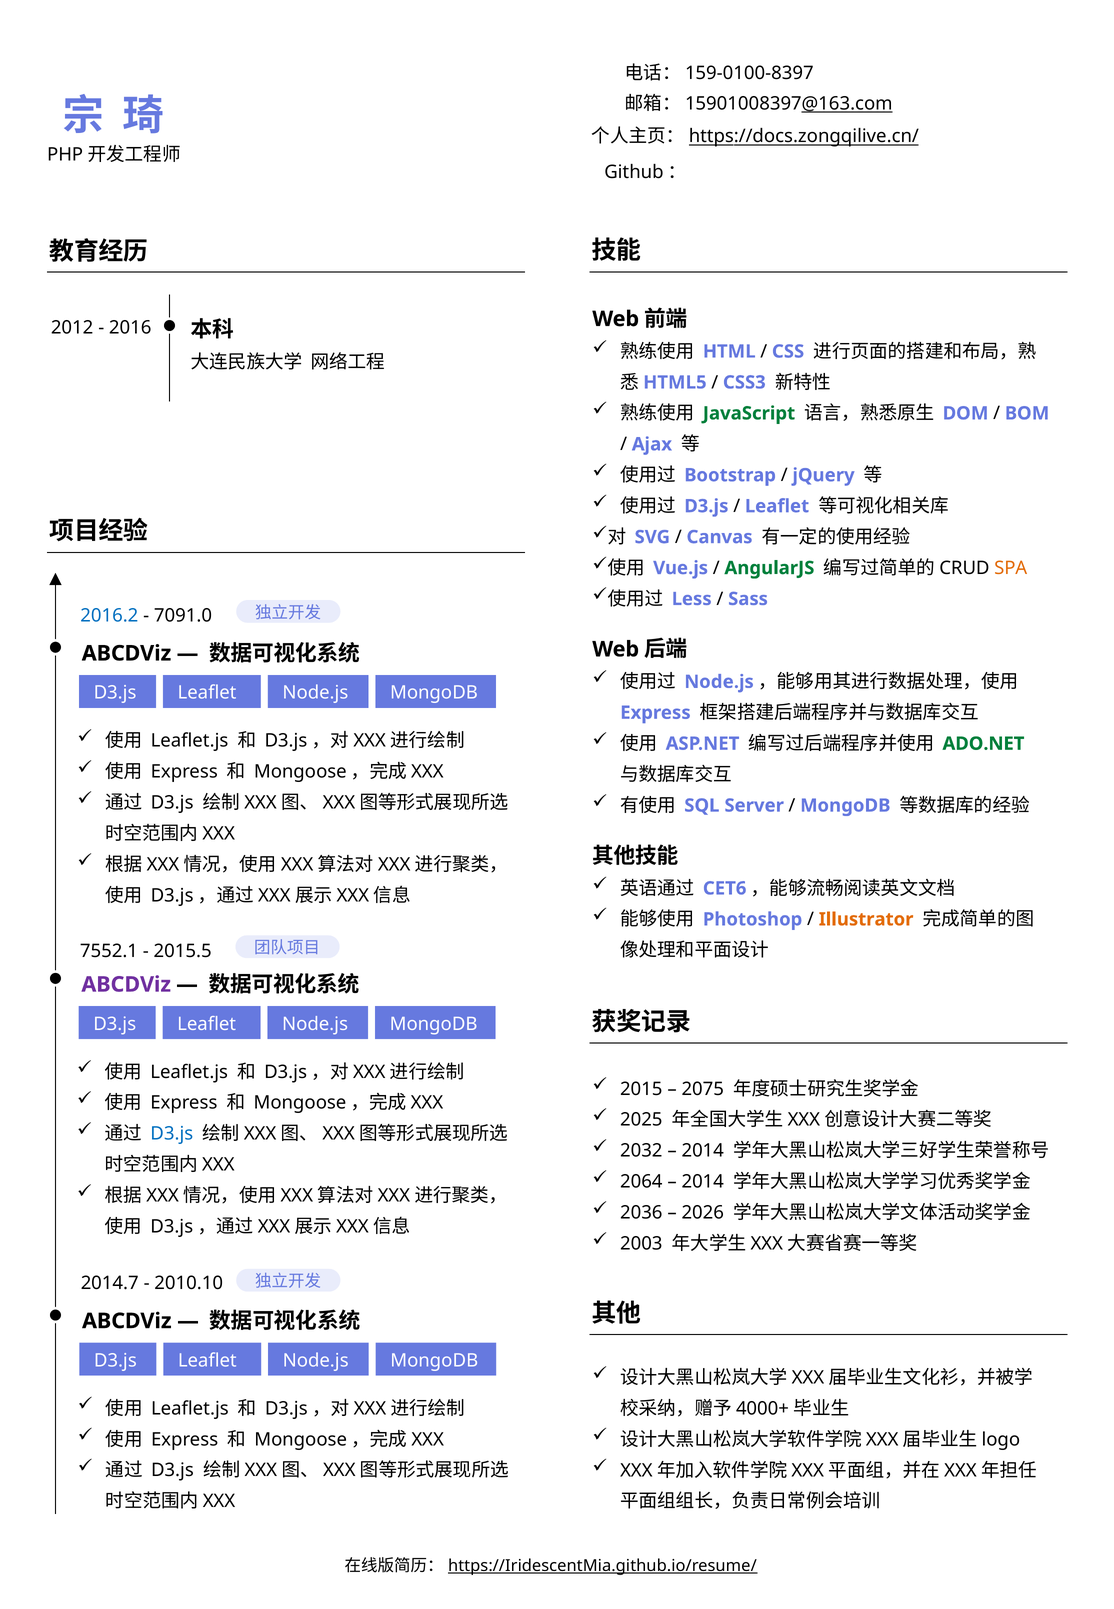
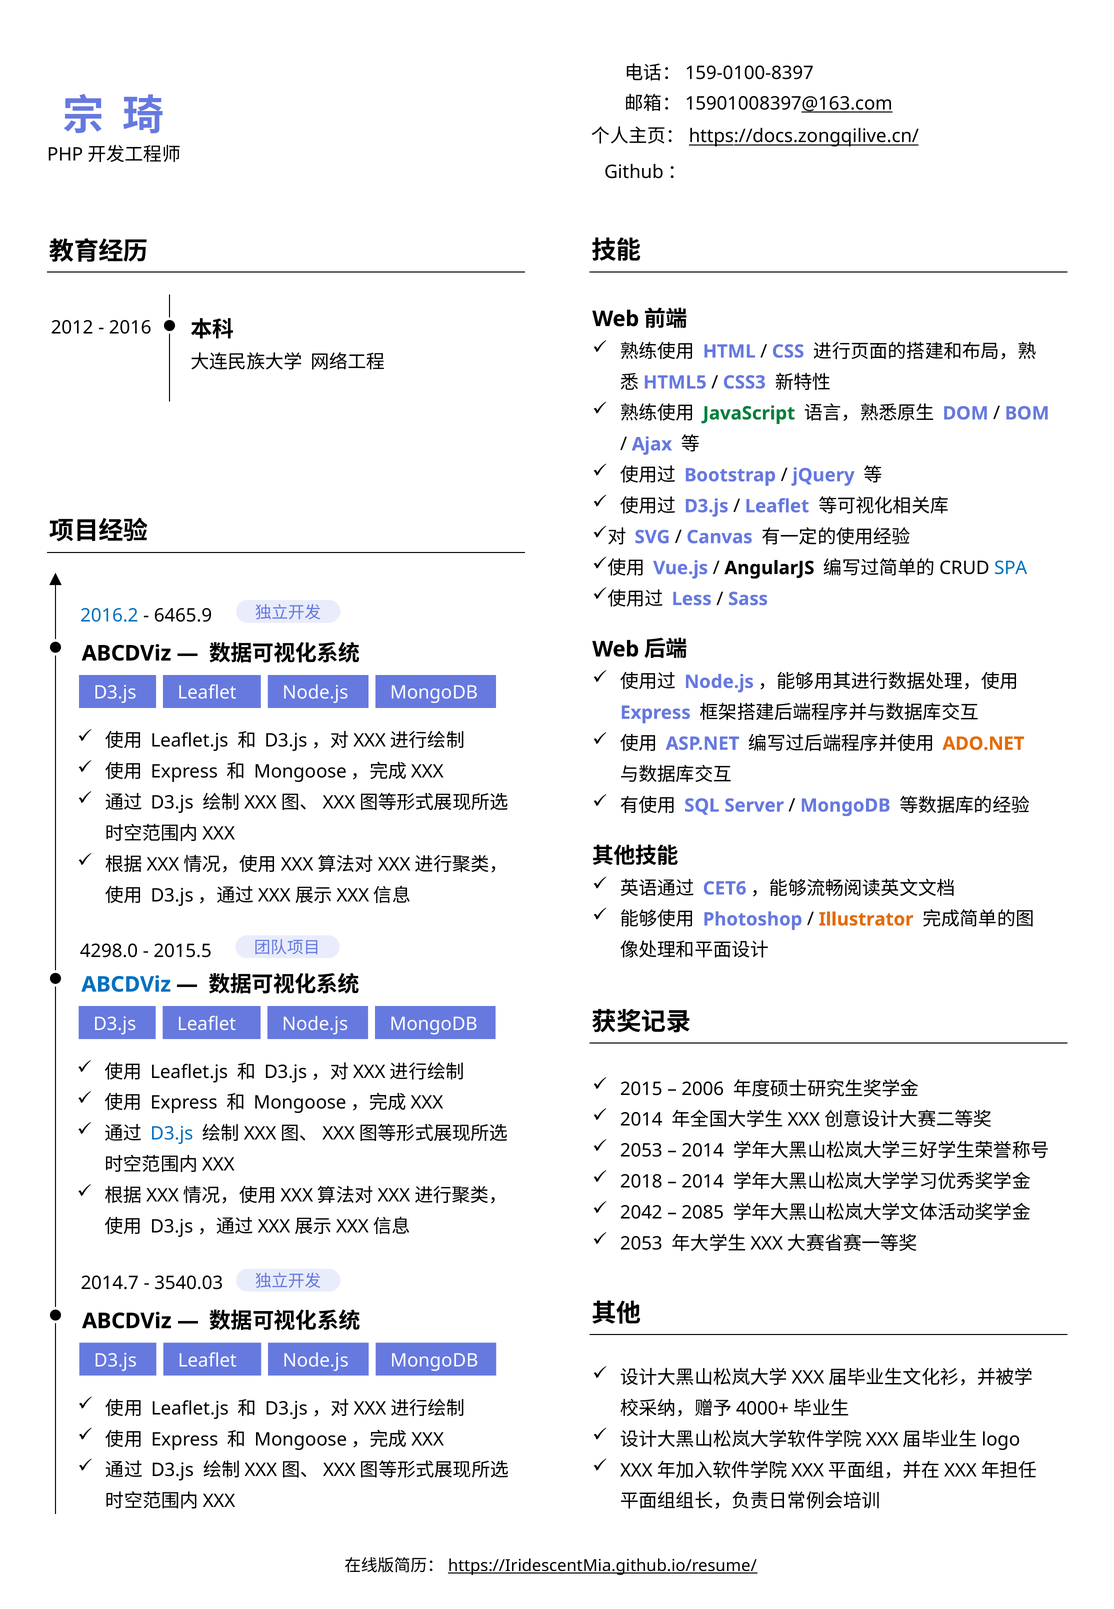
AngularJS colour: green -> black
SPA colour: orange -> blue
7091.0: 7091.0 -> 6465.9
ADO.NET colour: green -> orange
7552.1: 7552.1 -> 4298.0
ABCDViz at (126, 985) colour: purple -> blue
2075: 2075 -> 2006
2025 at (641, 1120): 2025 -> 2014
2032 at (641, 1151): 2032 -> 2053
2064: 2064 -> 2018
2036: 2036 -> 2042
2026: 2026 -> 2085
2003 at (641, 1244): 2003 -> 2053
2010.10: 2010.10 -> 3540.03
